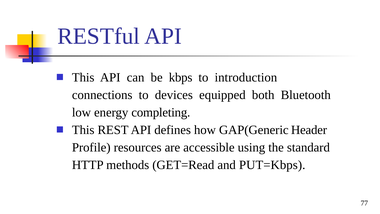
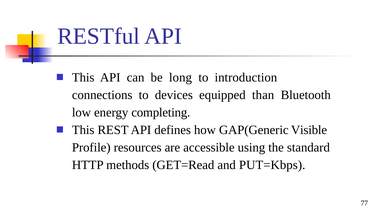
kbps: kbps -> long
both: both -> than
Header: Header -> Visible
